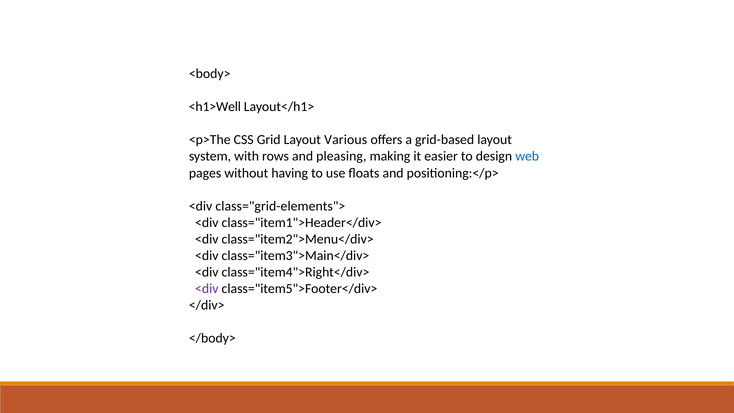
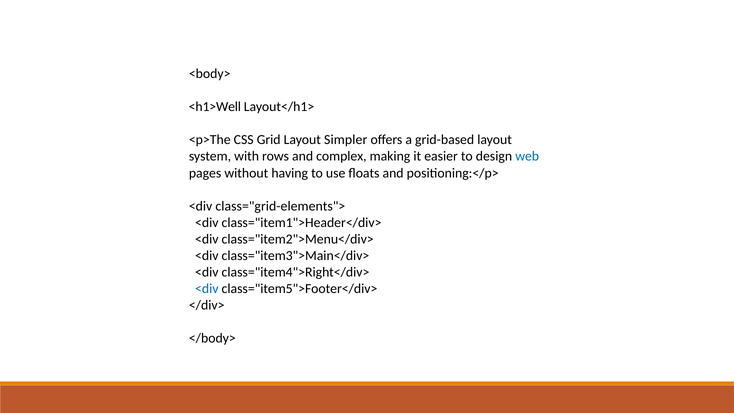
Various: Various -> Simpler
pleasing: pleasing -> complex
<div at (207, 289) colour: purple -> blue
